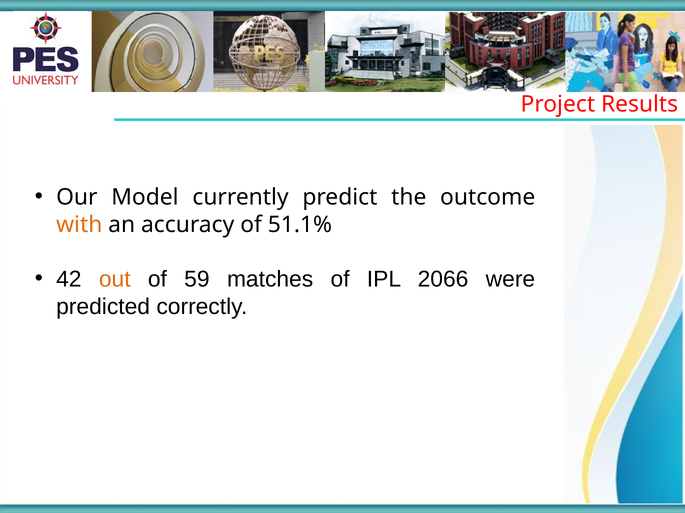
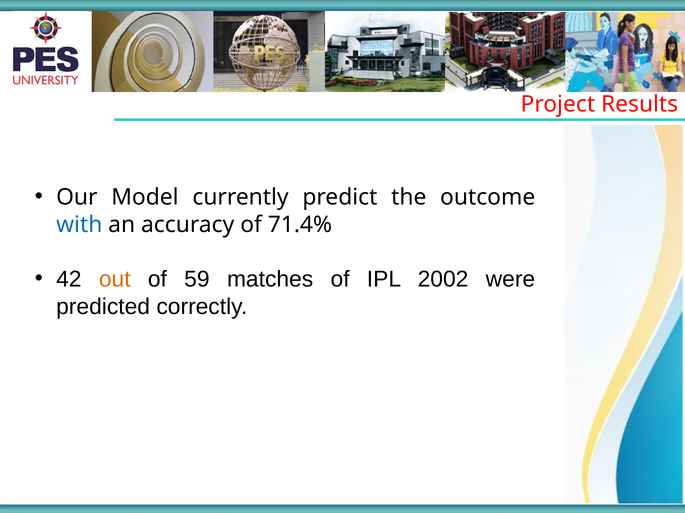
with colour: orange -> blue
51.1%: 51.1% -> 71.4%
2066: 2066 -> 2002
